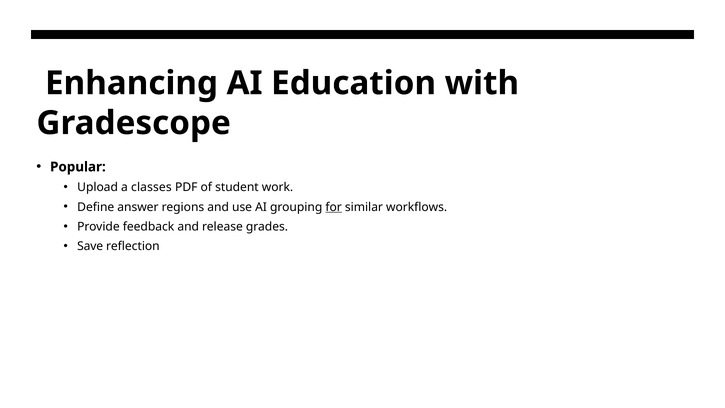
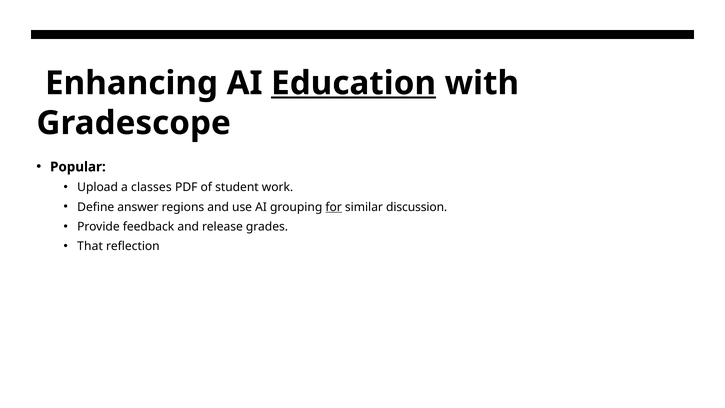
Education underline: none -> present
workflows: workflows -> discussion
Save: Save -> That
